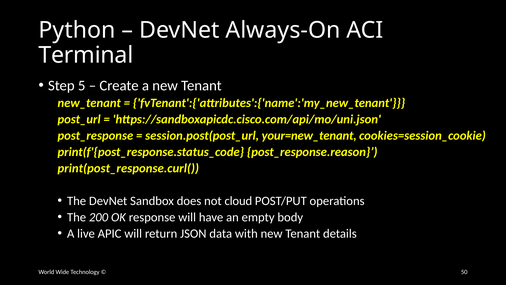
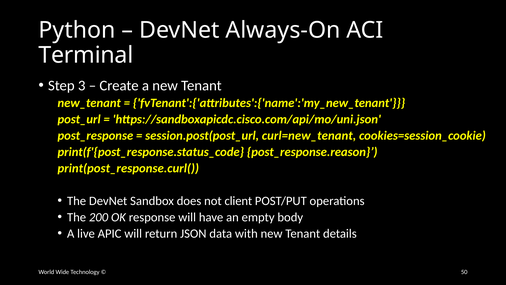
5: 5 -> 3
your=new_tenant: your=new_tenant -> curl=new_tenant
cloud: cloud -> client
